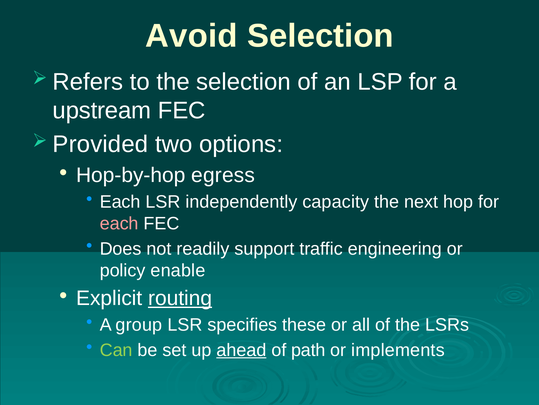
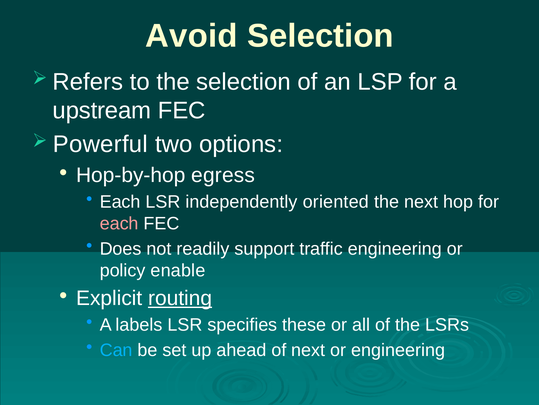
Provided: Provided -> Powerful
capacity: capacity -> oriented
group: group -> labels
Can colour: light green -> light blue
ahead underline: present -> none
of path: path -> next
or implements: implements -> engineering
